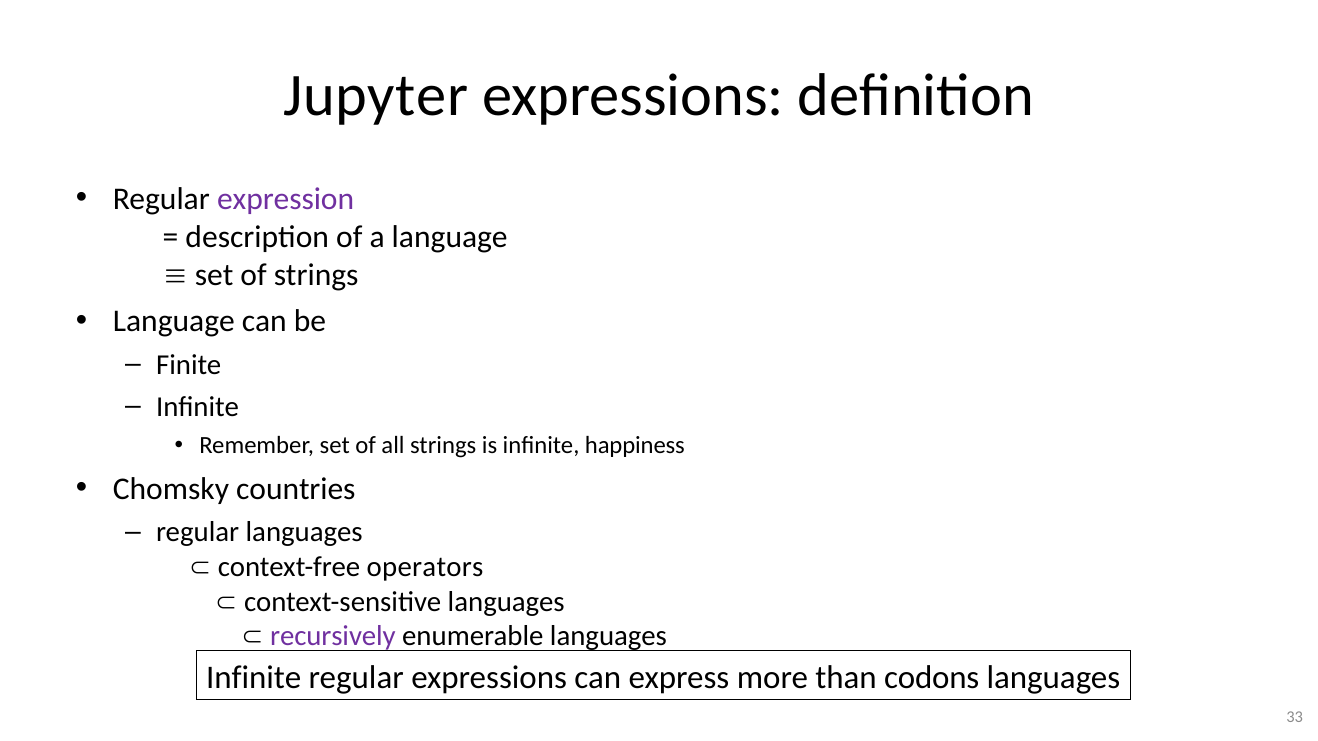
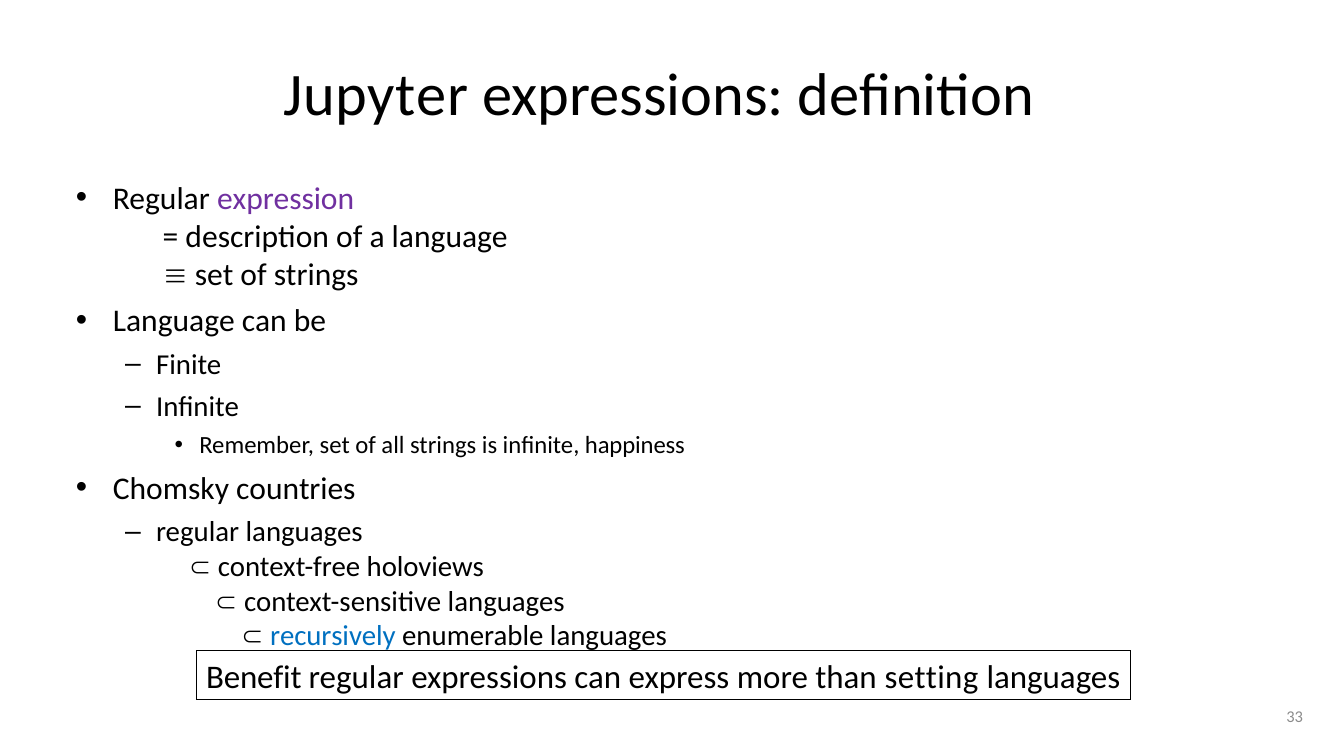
operators: operators -> holoviews
recursively colour: purple -> blue
Infinite at (254, 678): Infinite -> Benefit
codons: codons -> setting
